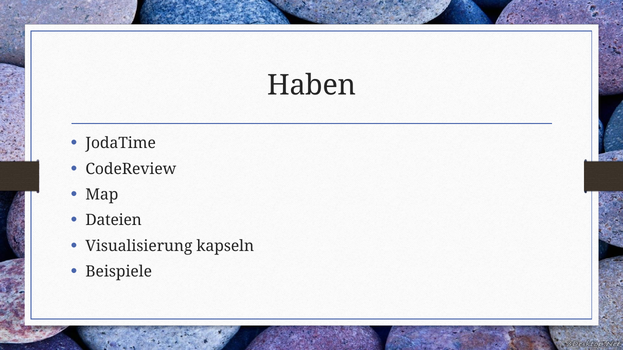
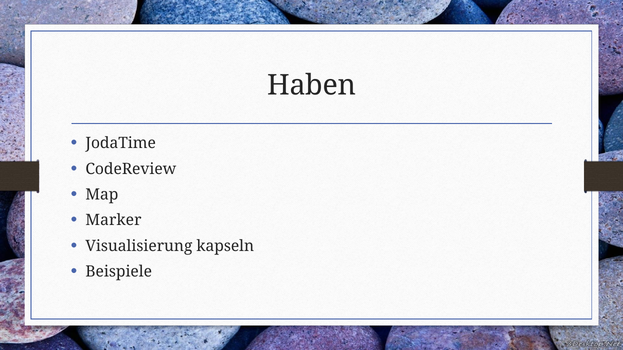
Dateien: Dateien -> Marker
